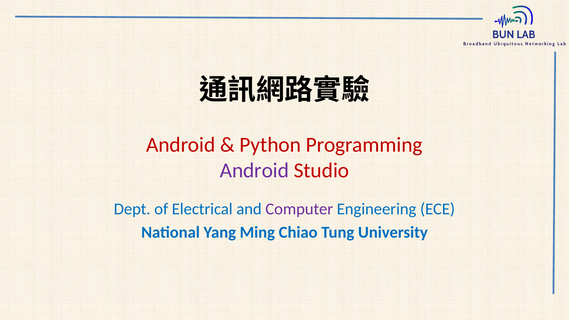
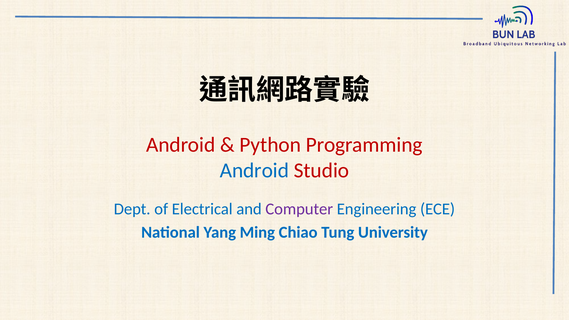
Android at (254, 171) colour: purple -> blue
